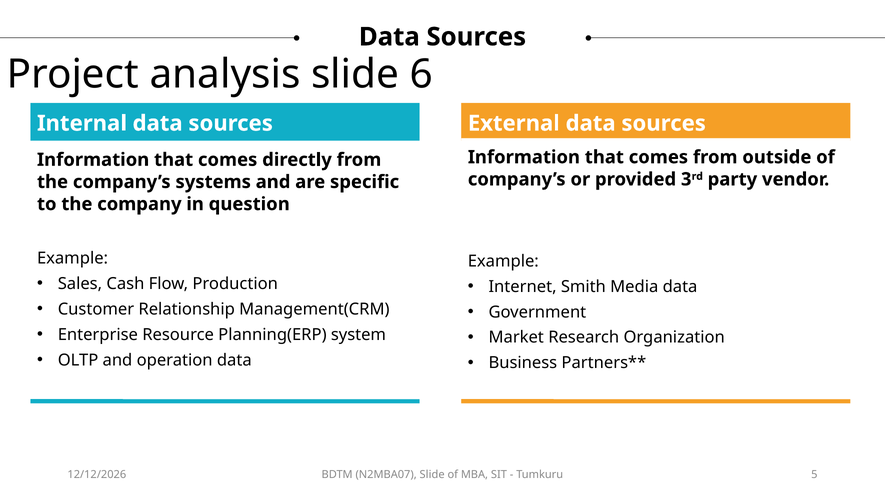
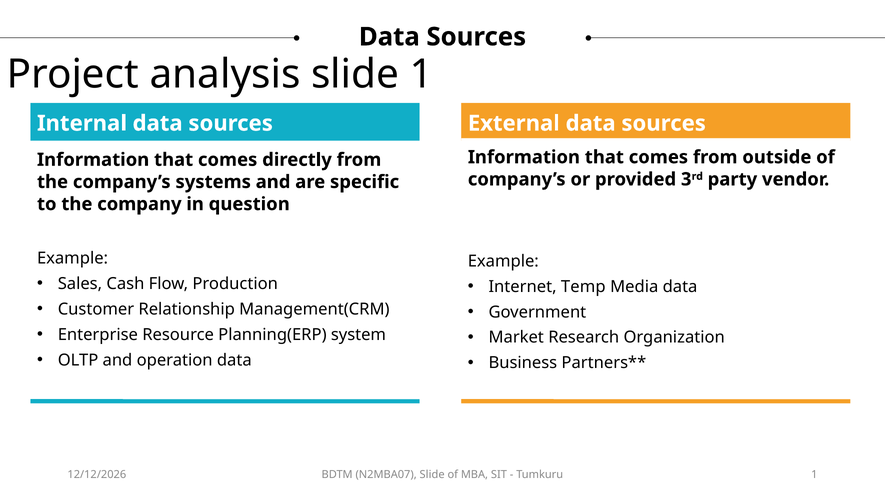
slide 6: 6 -> 1
Smith: Smith -> Temp
Tumkuru 5: 5 -> 1
